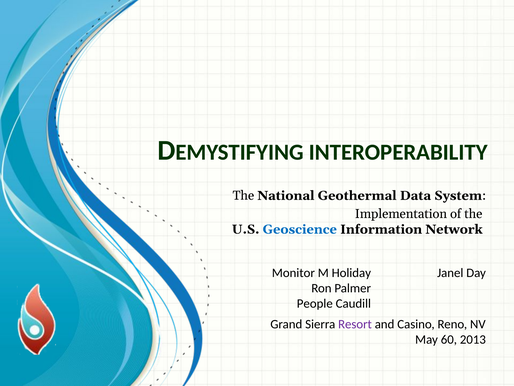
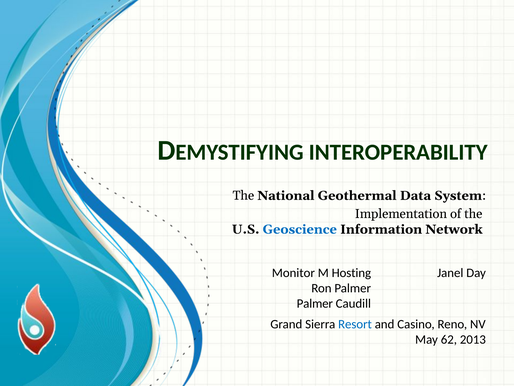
Holiday: Holiday -> Hosting
People at (315, 303): People -> Palmer
Resort colour: purple -> blue
60: 60 -> 62
